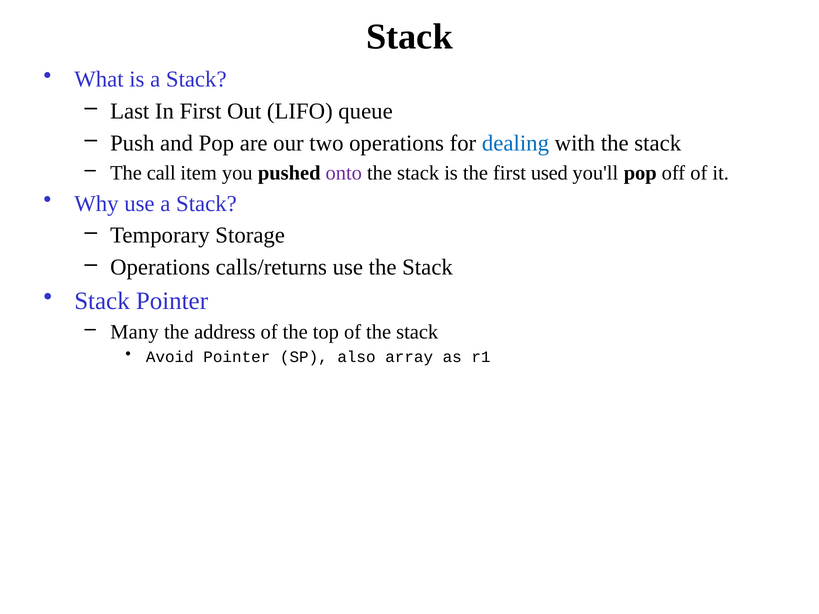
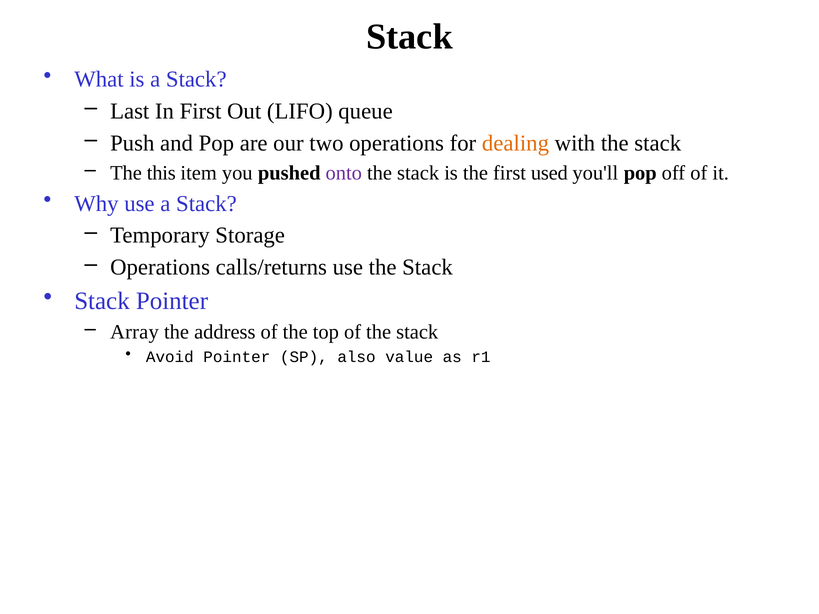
dealing colour: blue -> orange
call: call -> this
Many: Many -> Array
array: array -> value
